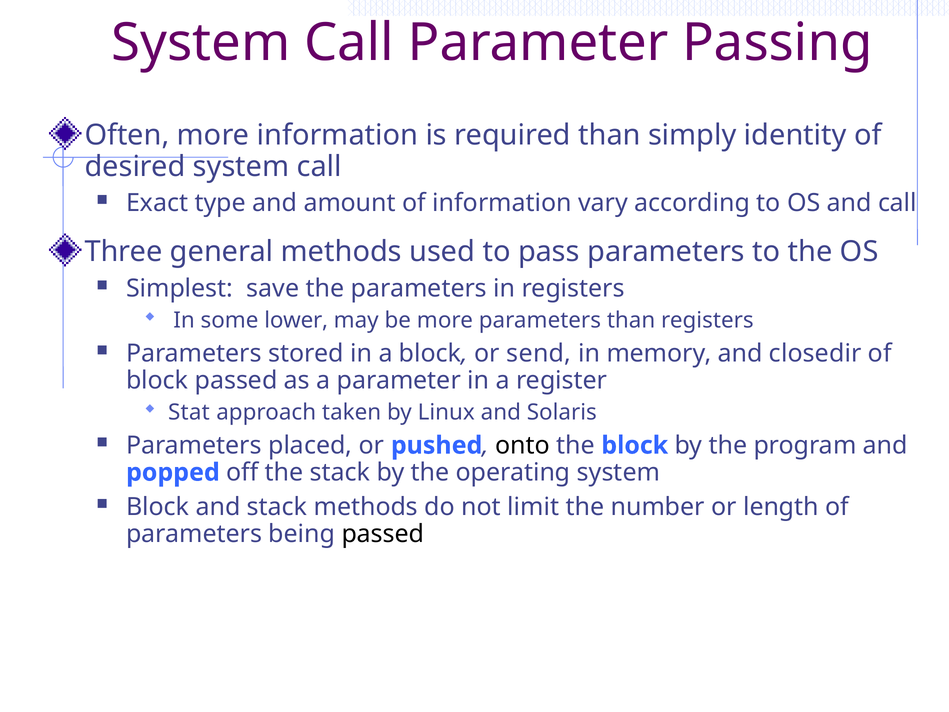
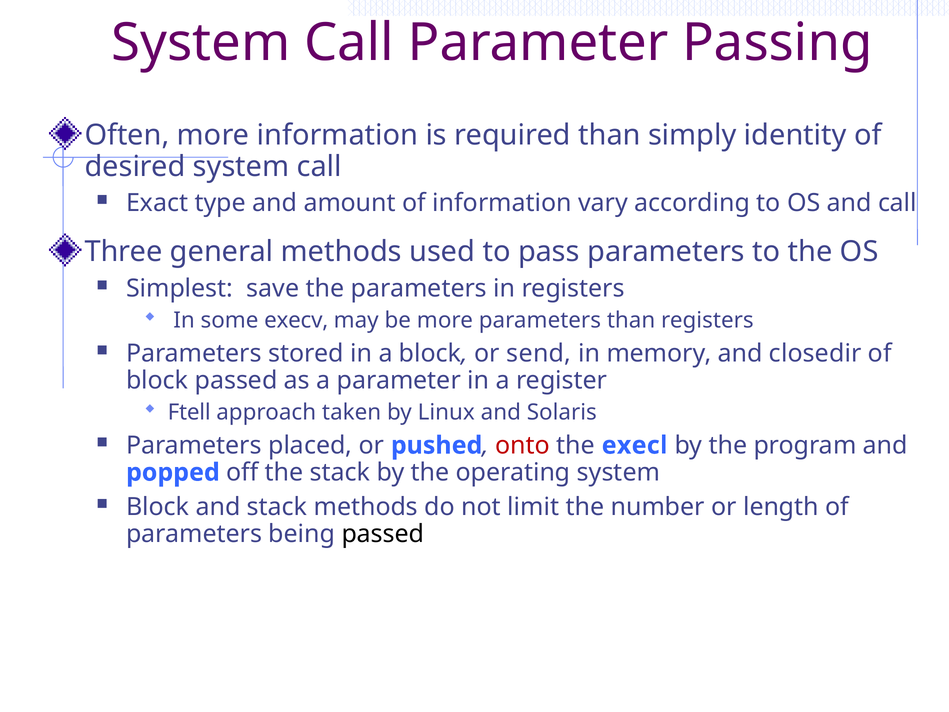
lower: lower -> execv
Stat: Stat -> Ftell
onto colour: black -> red
the block: block -> execl
